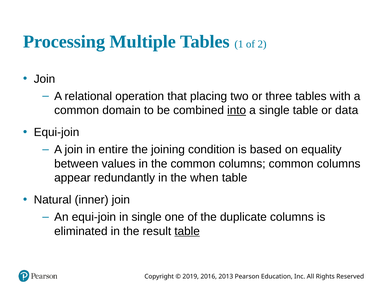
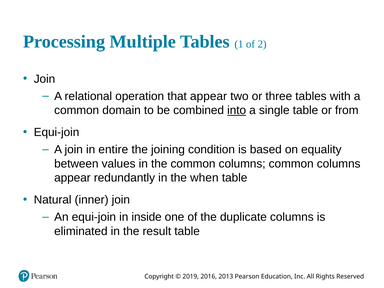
that placing: placing -> appear
data: data -> from
in single: single -> inside
table at (187, 231) underline: present -> none
